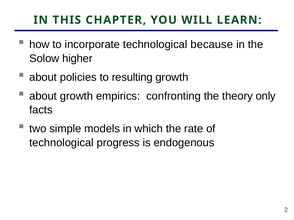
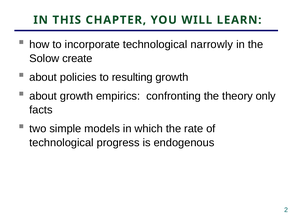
because: because -> narrowly
higher: higher -> create
